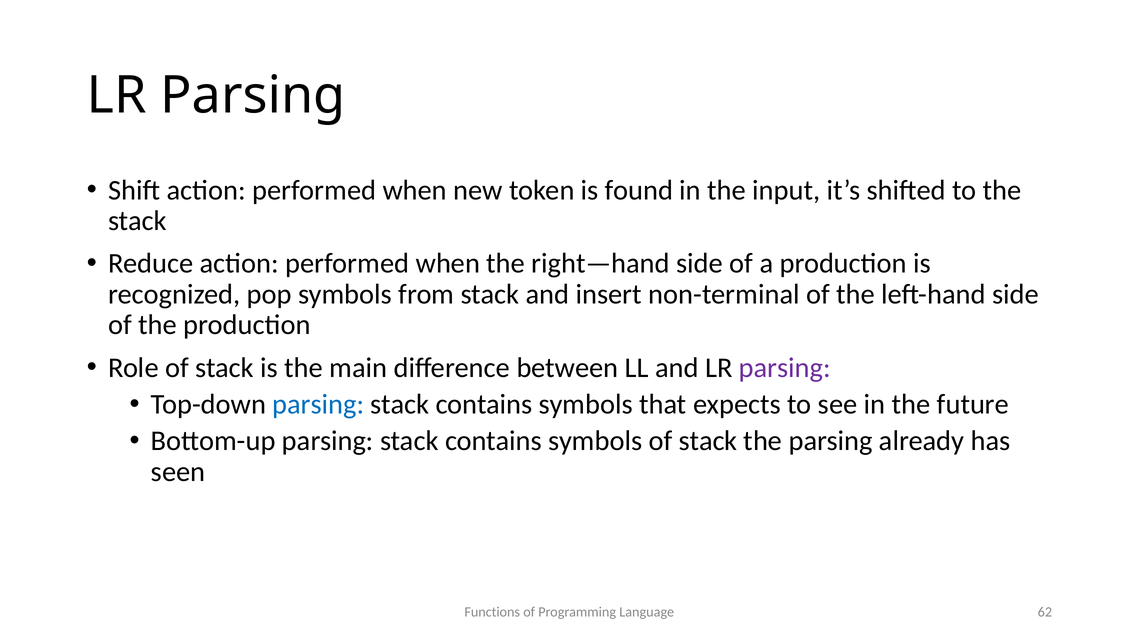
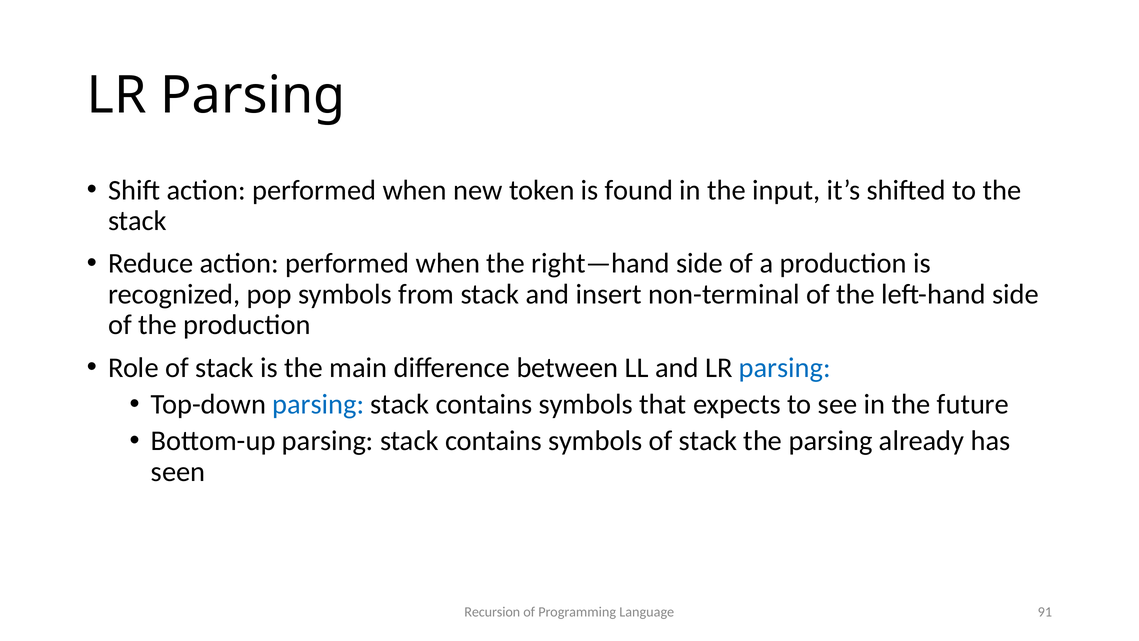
parsing at (785, 367) colour: purple -> blue
Functions: Functions -> Recursion
62: 62 -> 91
